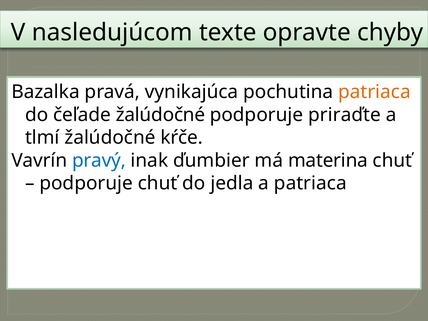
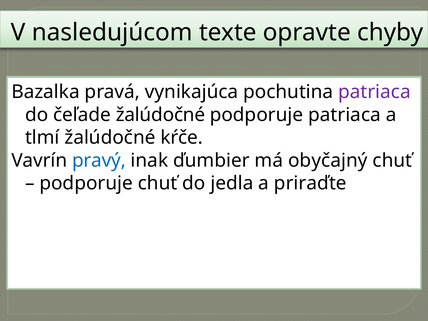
patriaca at (374, 92) colour: orange -> purple
podporuje priraďte: priraďte -> patriaca
materina: materina -> obyčajný
a patriaca: patriaca -> priraďte
